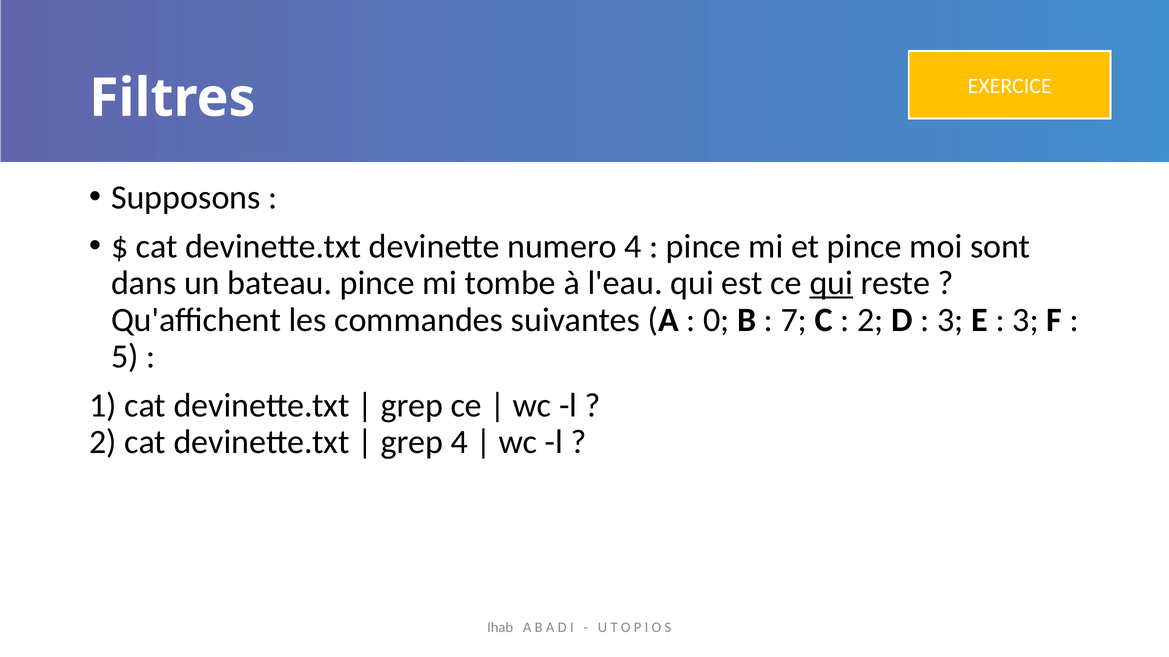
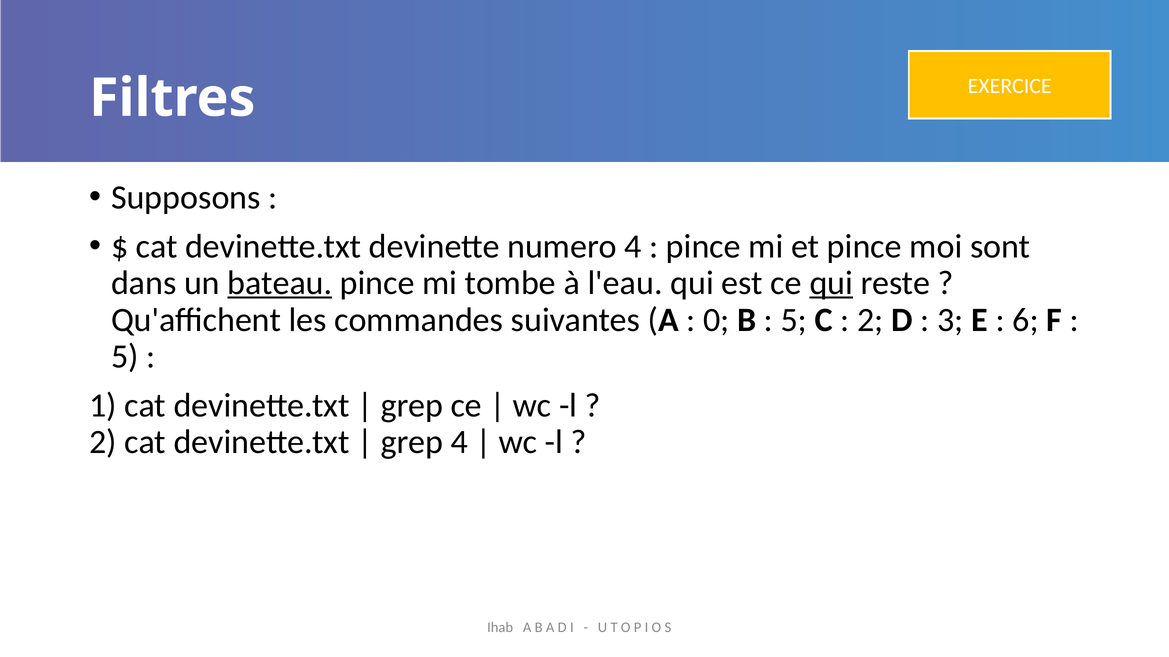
bateau underline: none -> present
7 at (794, 320): 7 -> 5
3 at (1025, 320): 3 -> 6
